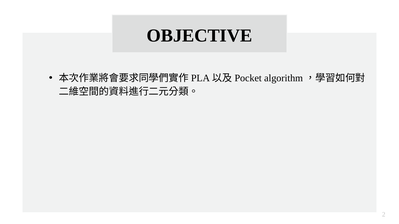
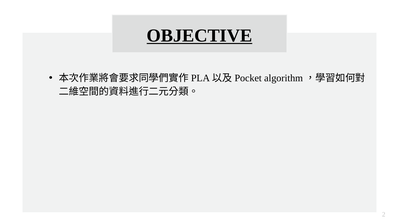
OBJECTIVE underline: none -> present
